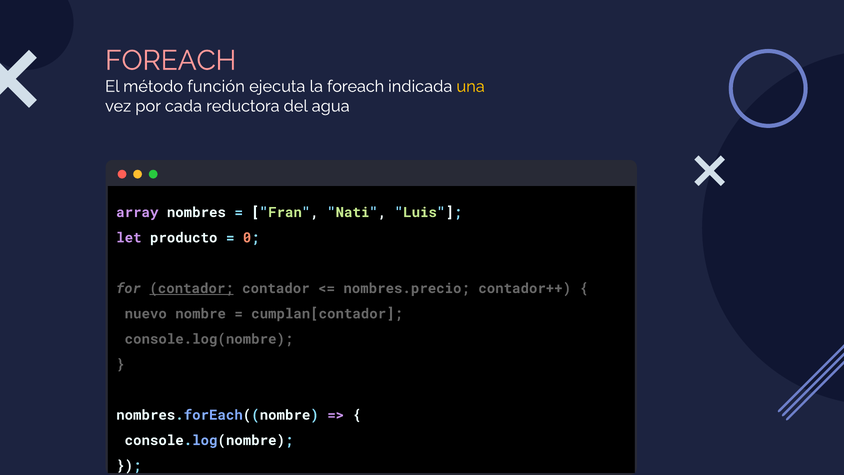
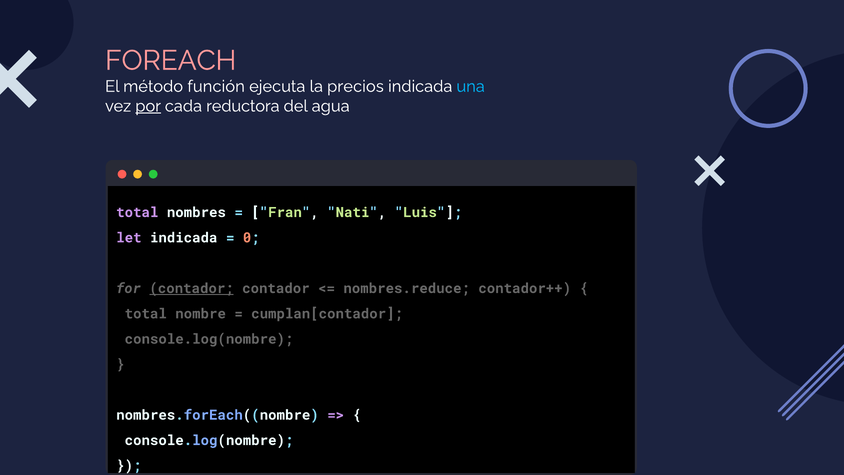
la foreach: foreach -> precios
una colour: yellow -> light blue
por underline: none -> present
array at (137, 212): array -> total
let producto: producto -> indicada
nombres.precio: nombres.precio -> nombres.reduce
nuevo at (146, 314): nuevo -> total
